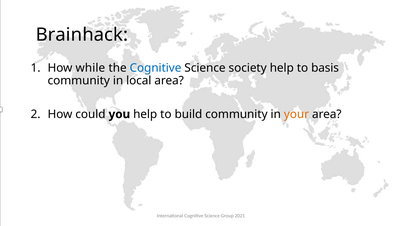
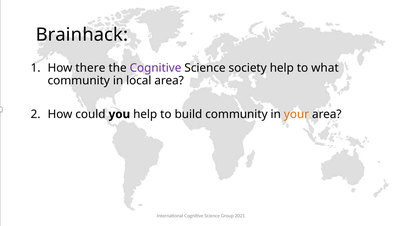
while: while -> there
Cognitive at (156, 68) colour: blue -> purple
basis: basis -> what
